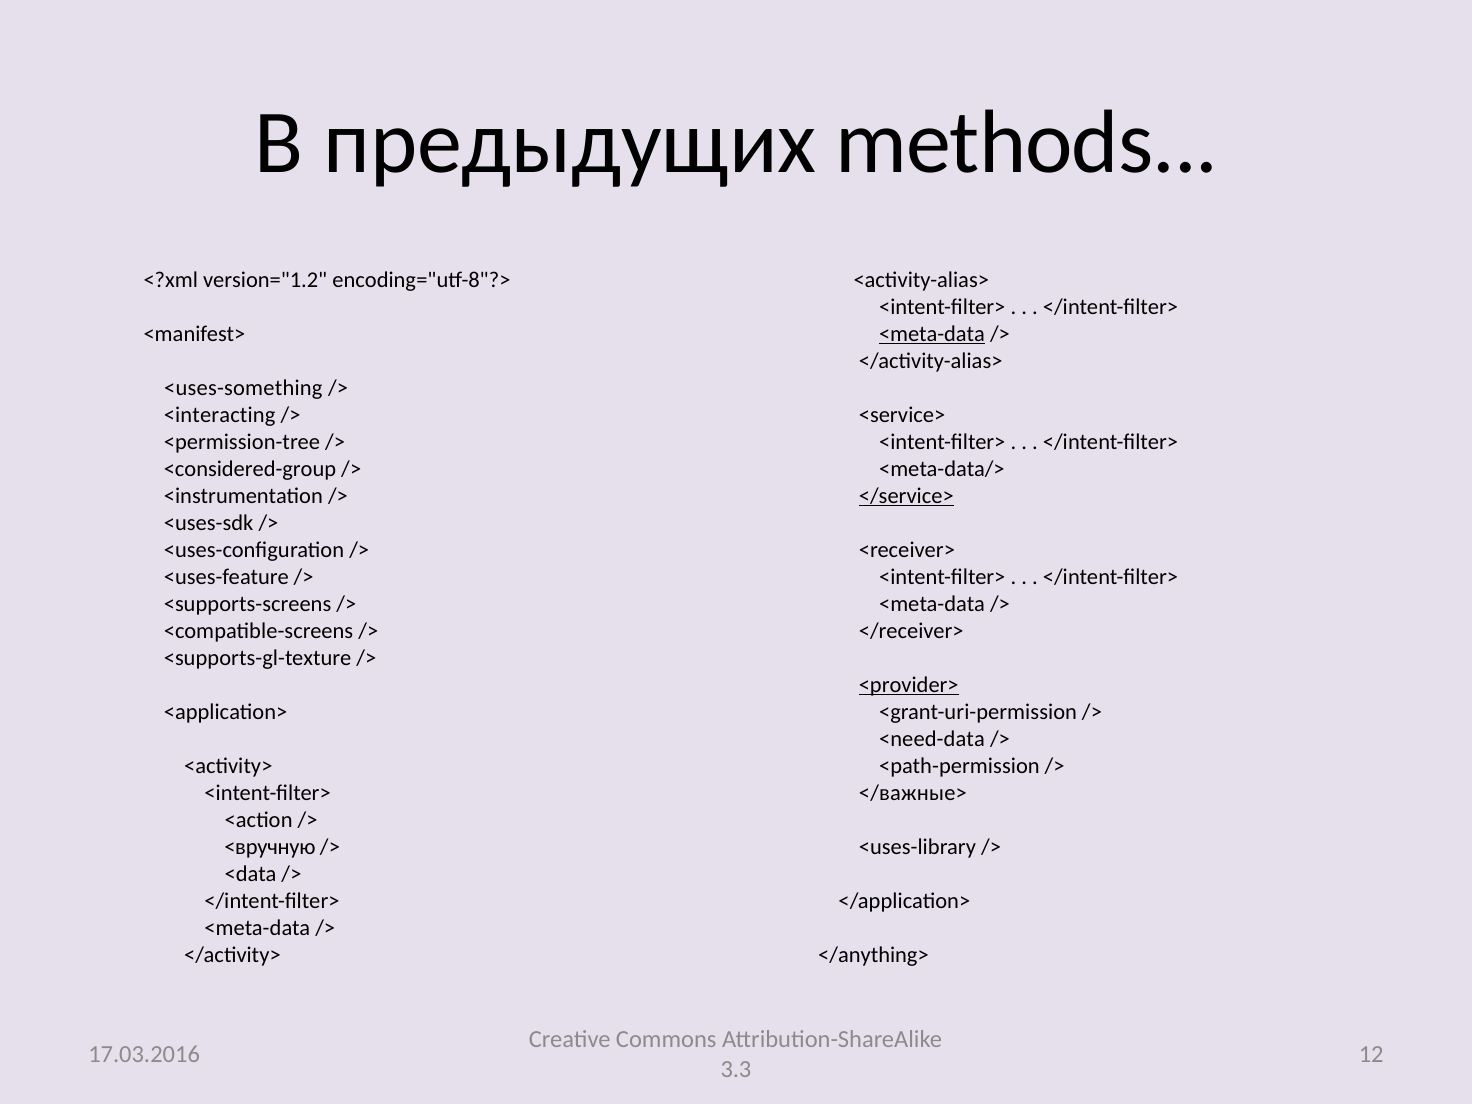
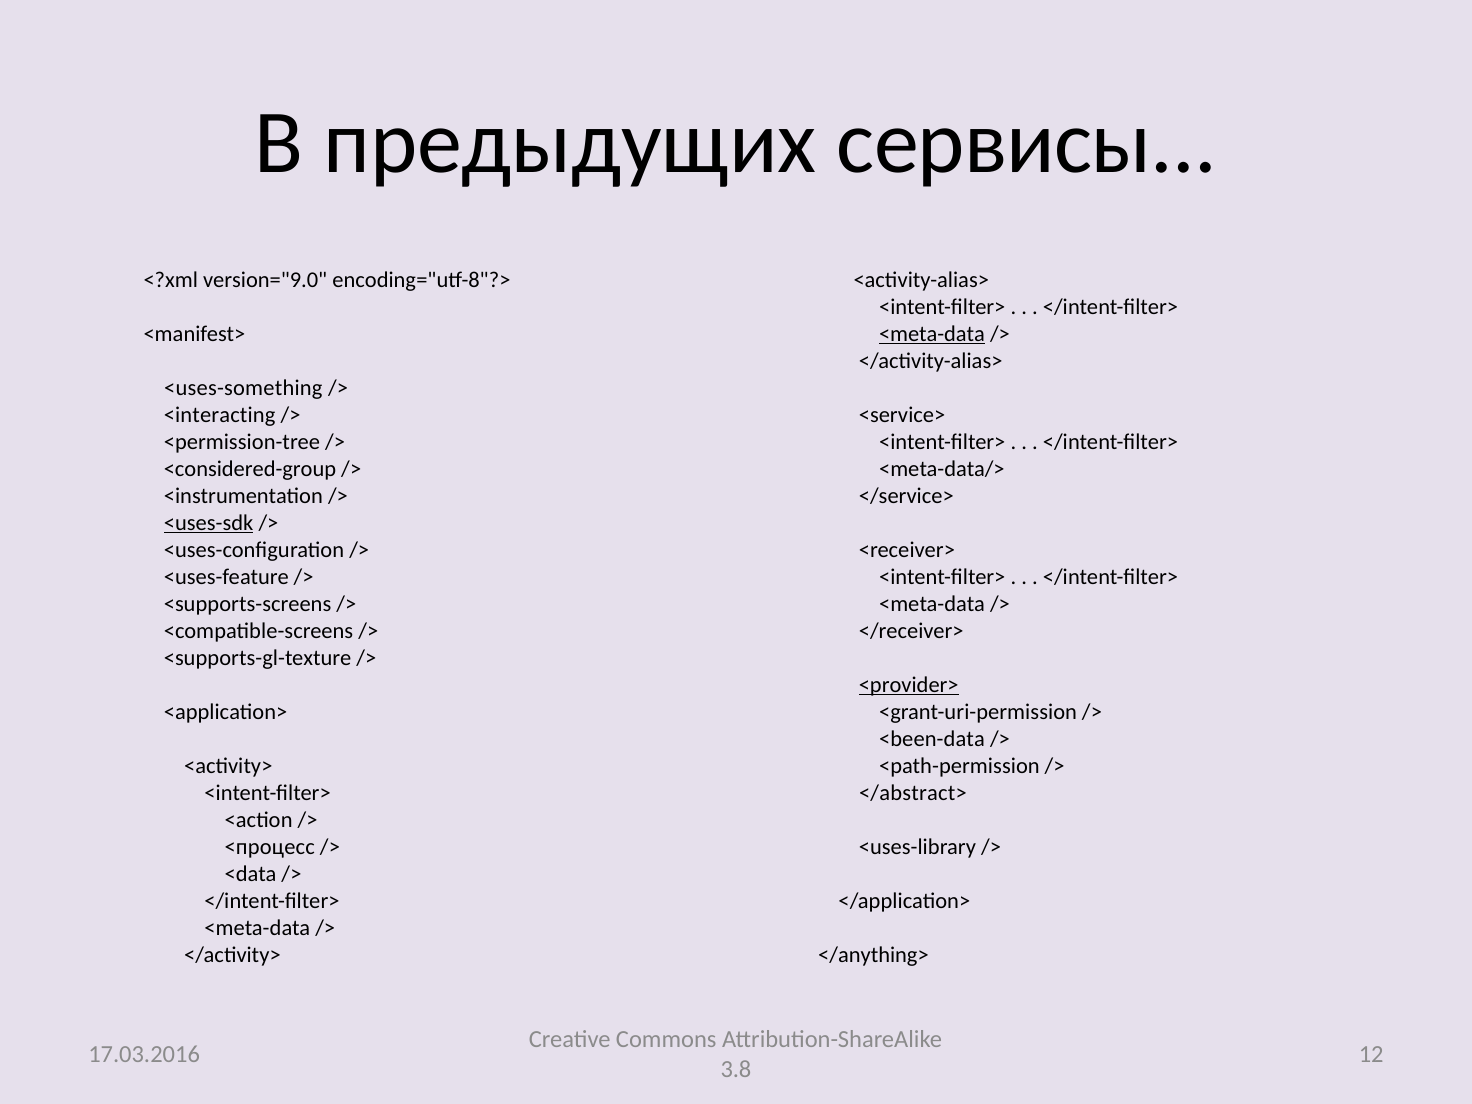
methods: methods -> сервисы
version="1.2: version="1.2 -> version="9.0
</service> underline: present -> none
<uses-sdk underline: none -> present
<need-data: <need-data -> <been-data
</важные>: </важные> -> </abstract>
<вручную: <вручную -> <процесс
3.3: 3.3 -> 3.8
